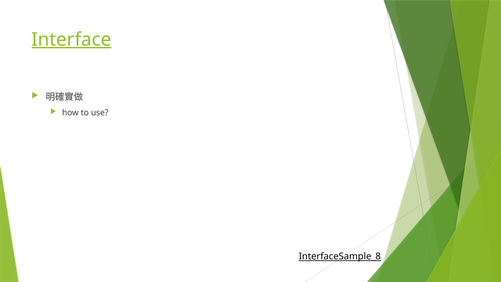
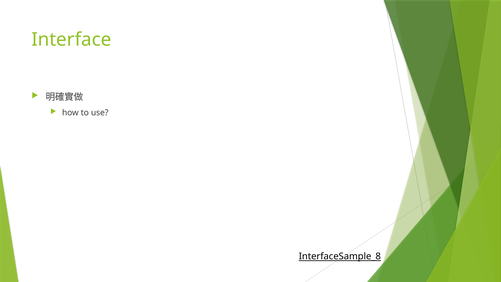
Interface underline: present -> none
